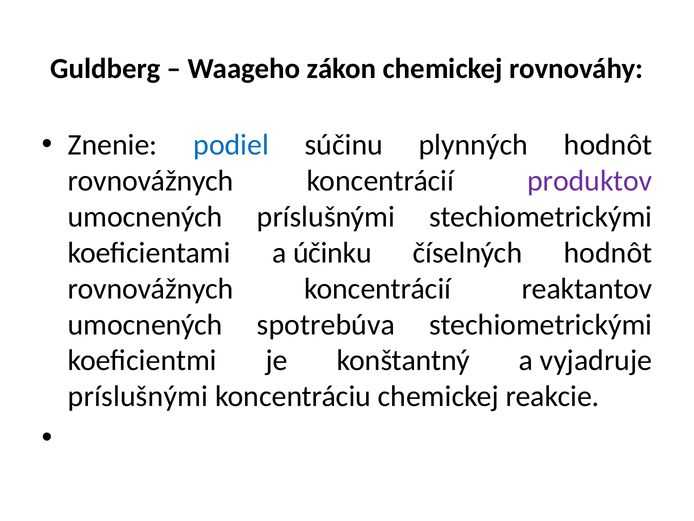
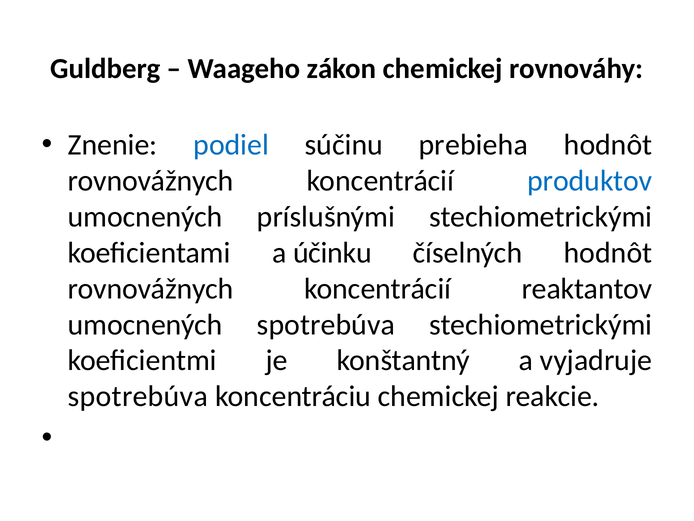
plynných: plynných -> prebieha
produktov colour: purple -> blue
príslušnými at (138, 396): príslušnými -> spotrebúva
